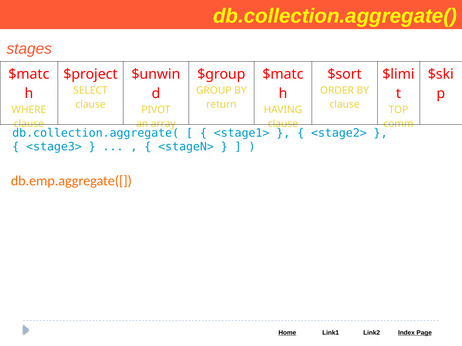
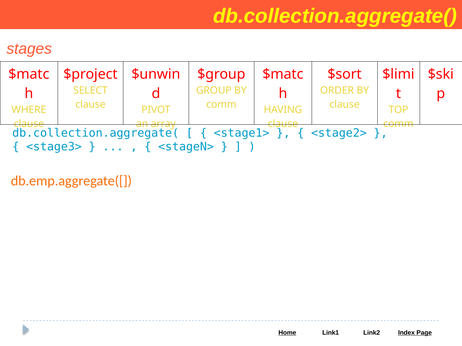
return at (221, 105): return -> comm
